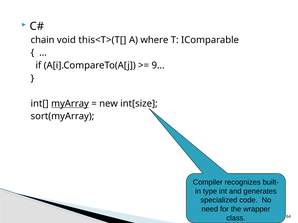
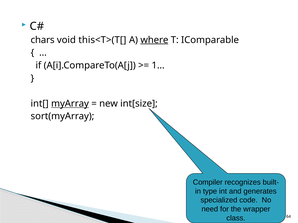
chain: chain -> chars
where underline: none -> present
9…: 9… -> 1…
